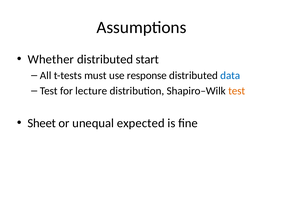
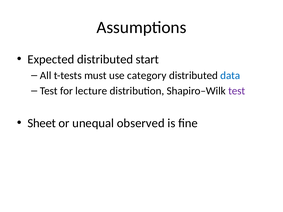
Whether: Whether -> Expected
response: response -> category
test at (237, 91) colour: orange -> purple
expected: expected -> observed
